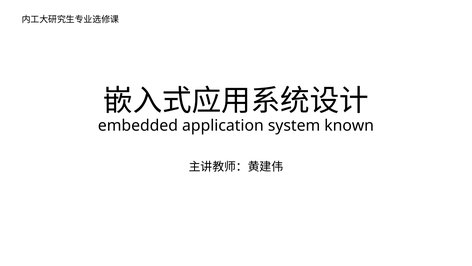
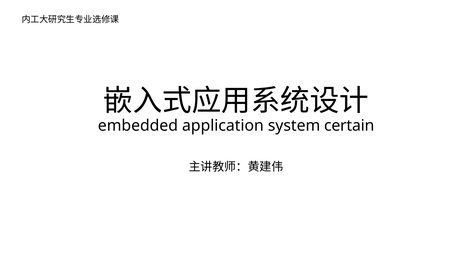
known: known -> certain
